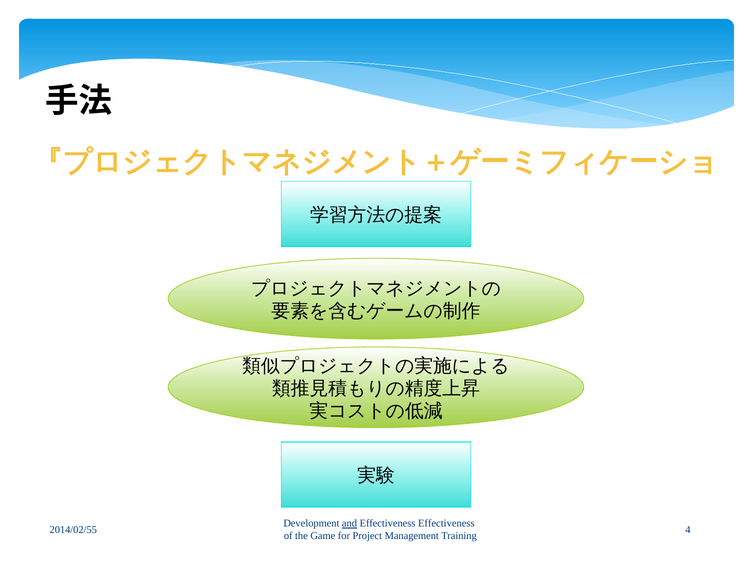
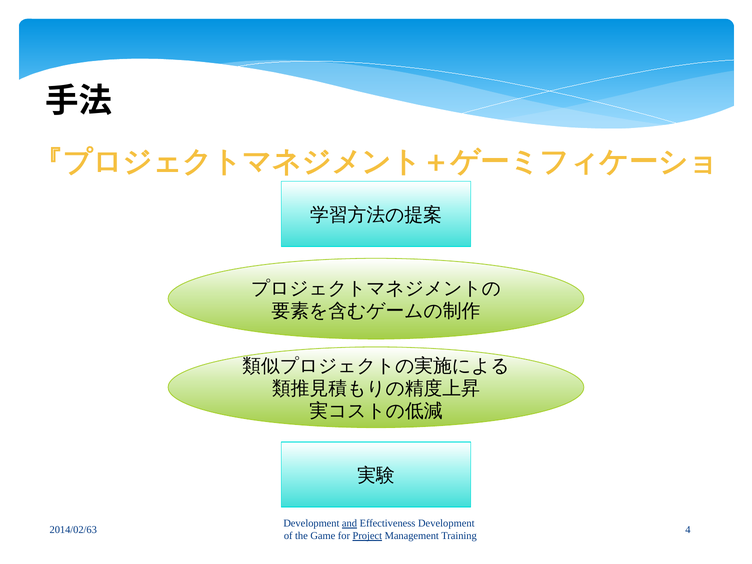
Effectiveness Effectiveness: Effectiveness -> Development
2014/02/55: 2014/02/55 -> 2014/02/63
Project underline: none -> present
